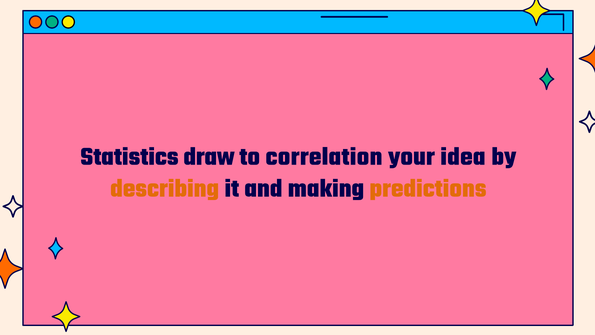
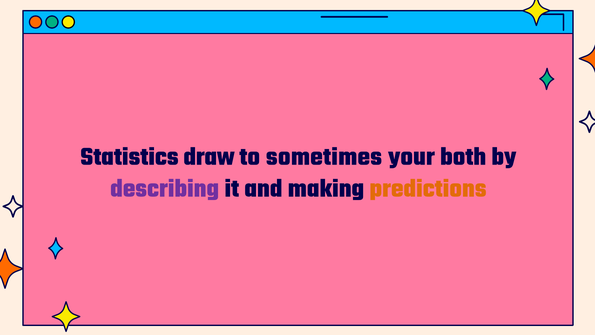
correlation: correlation -> sometimes
idea: idea -> both
describing colour: orange -> purple
